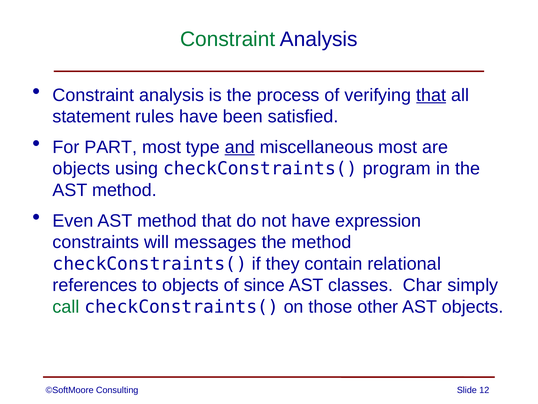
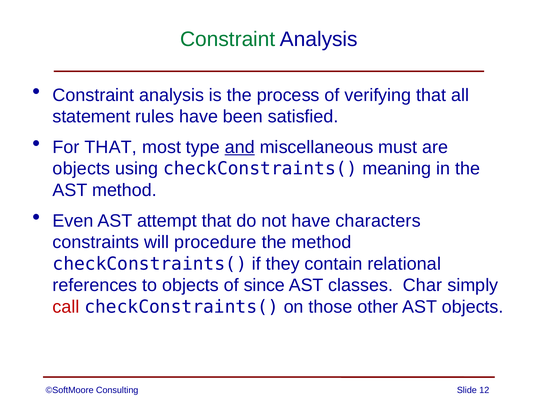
that at (431, 95) underline: present -> none
For PART: PART -> THAT
miscellaneous most: most -> must
program: program -> meaning
Even AST method: method -> attempt
expression: expression -> characters
messages: messages -> procedure
call colour: green -> red
